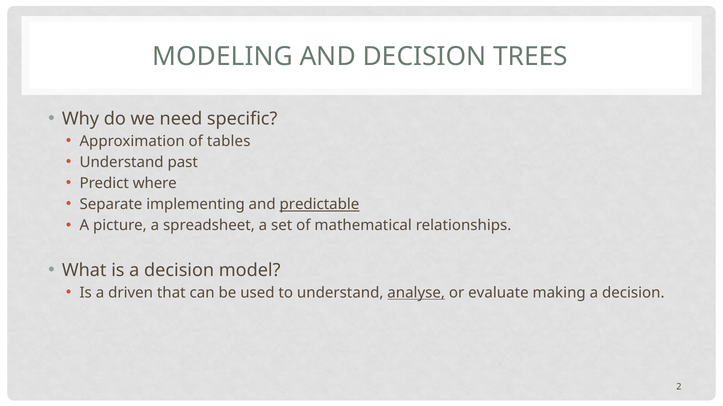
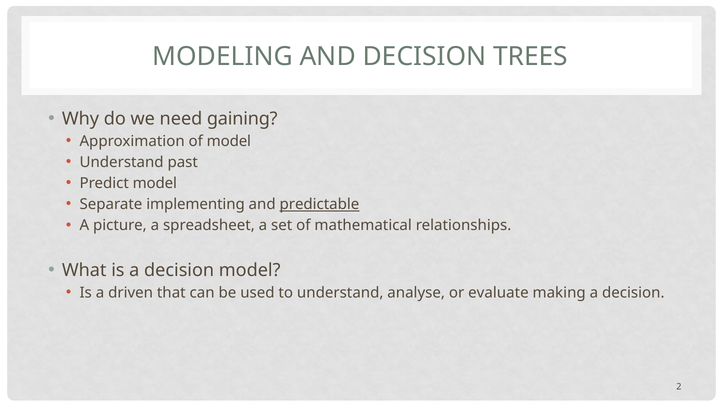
specific: specific -> gaining
of tables: tables -> model
Predict where: where -> model
analyse underline: present -> none
